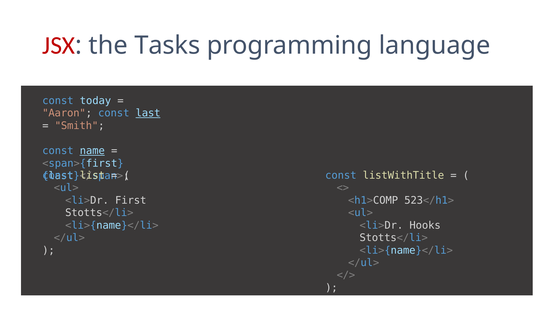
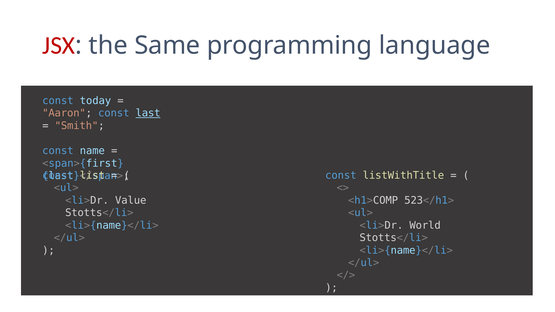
Tasks: Tasks -> Same
name underline: present -> none
First: First -> Value
Hooks: Hooks -> World
